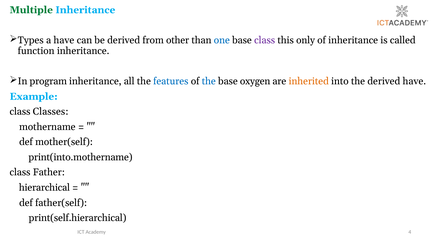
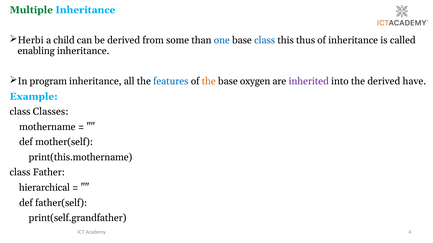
Types: Types -> Herbi
a have: have -> child
other: other -> some
class at (265, 40) colour: purple -> blue
only: only -> thus
function: function -> enabling
the at (209, 82) colour: blue -> orange
inherited colour: orange -> purple
print(into.mothername: print(into.mothername -> print(this.mothername
print(self.hierarchical: print(self.hierarchical -> print(self.grandfather
